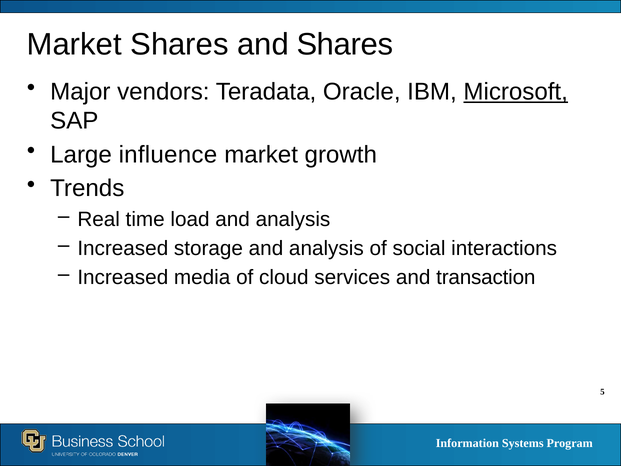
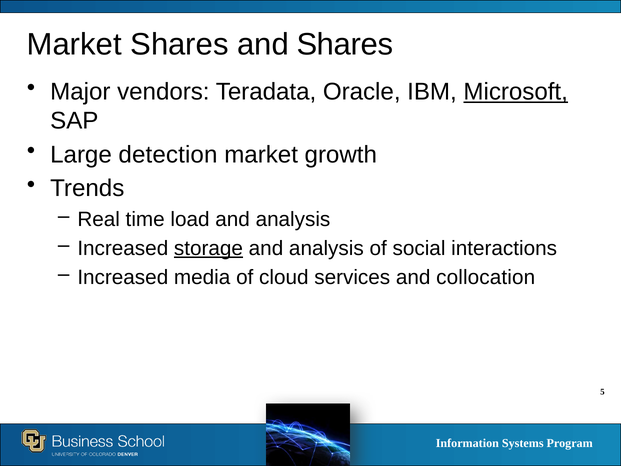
influence: influence -> detection
storage underline: none -> present
transaction: transaction -> collocation
